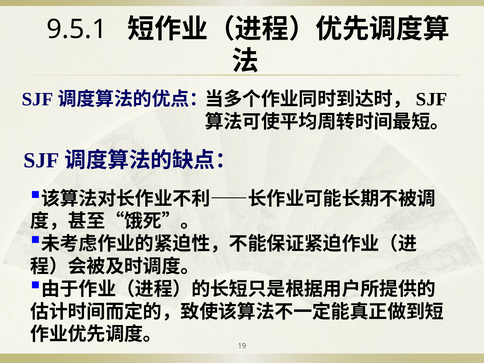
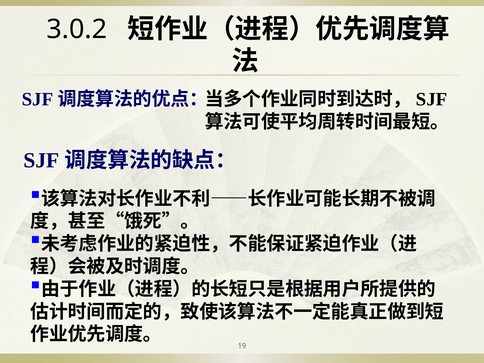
9.5.1: 9.5.1 -> 3.0.2
